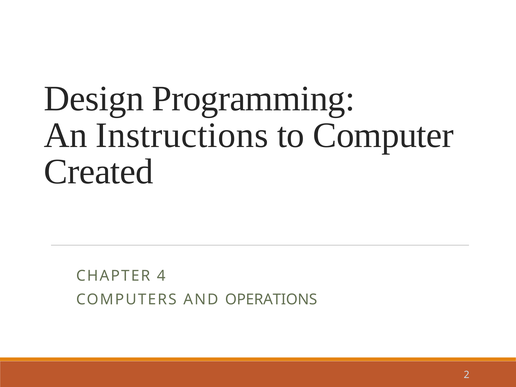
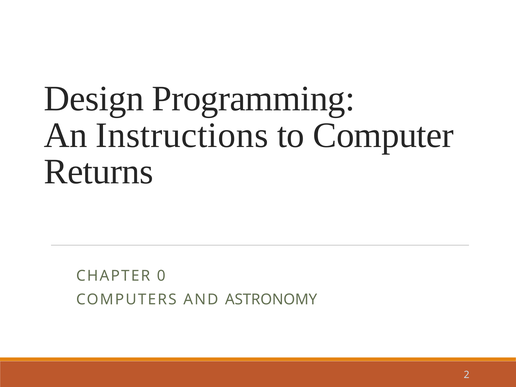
Created: Created -> Returns
4: 4 -> 0
OPERATIONS: OPERATIONS -> ASTRONOMY
